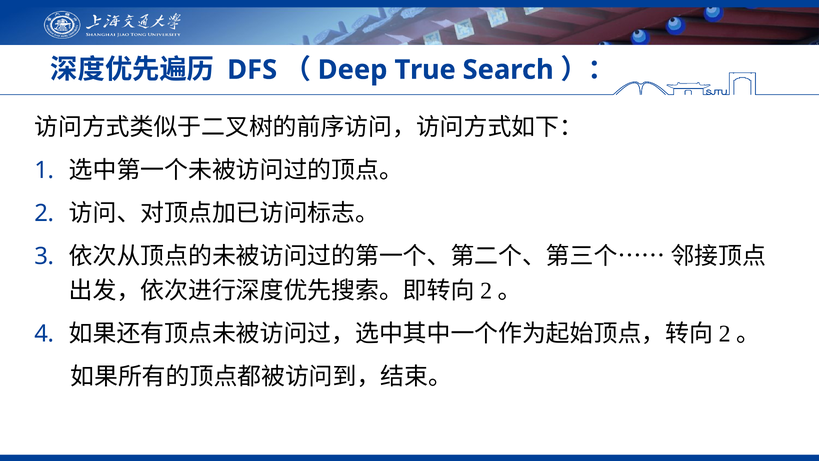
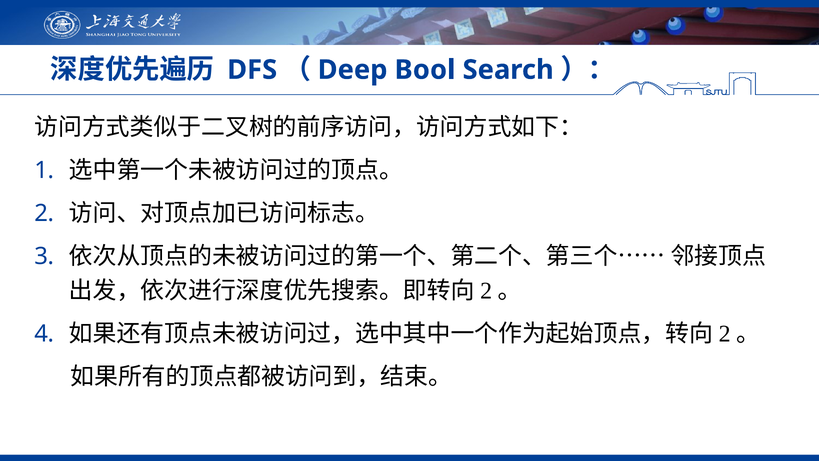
True: True -> Bool
